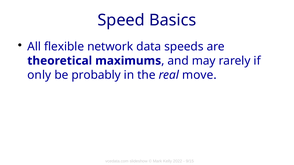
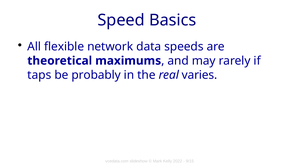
only: only -> taps
move: move -> varies
